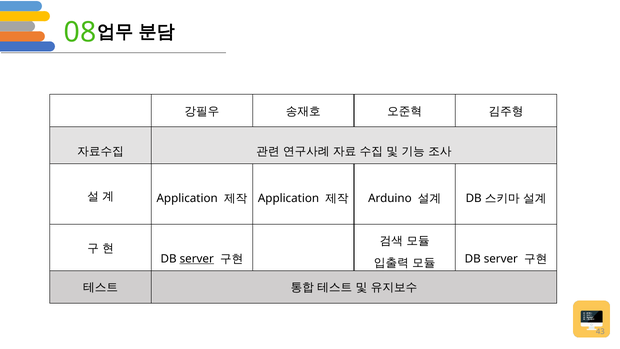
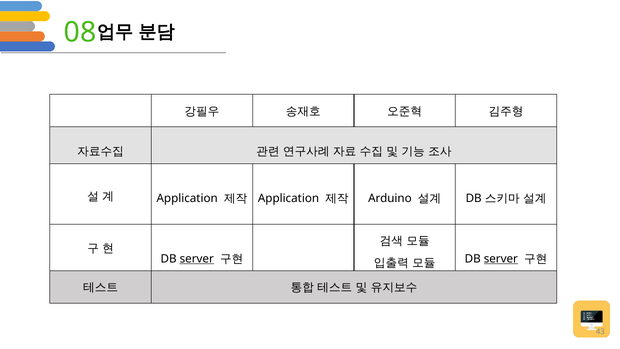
server at (501, 259) underline: none -> present
